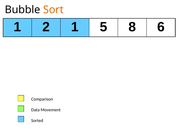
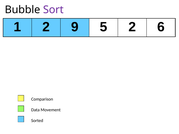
Sort colour: orange -> purple
2 1: 1 -> 9
5 8: 8 -> 2
